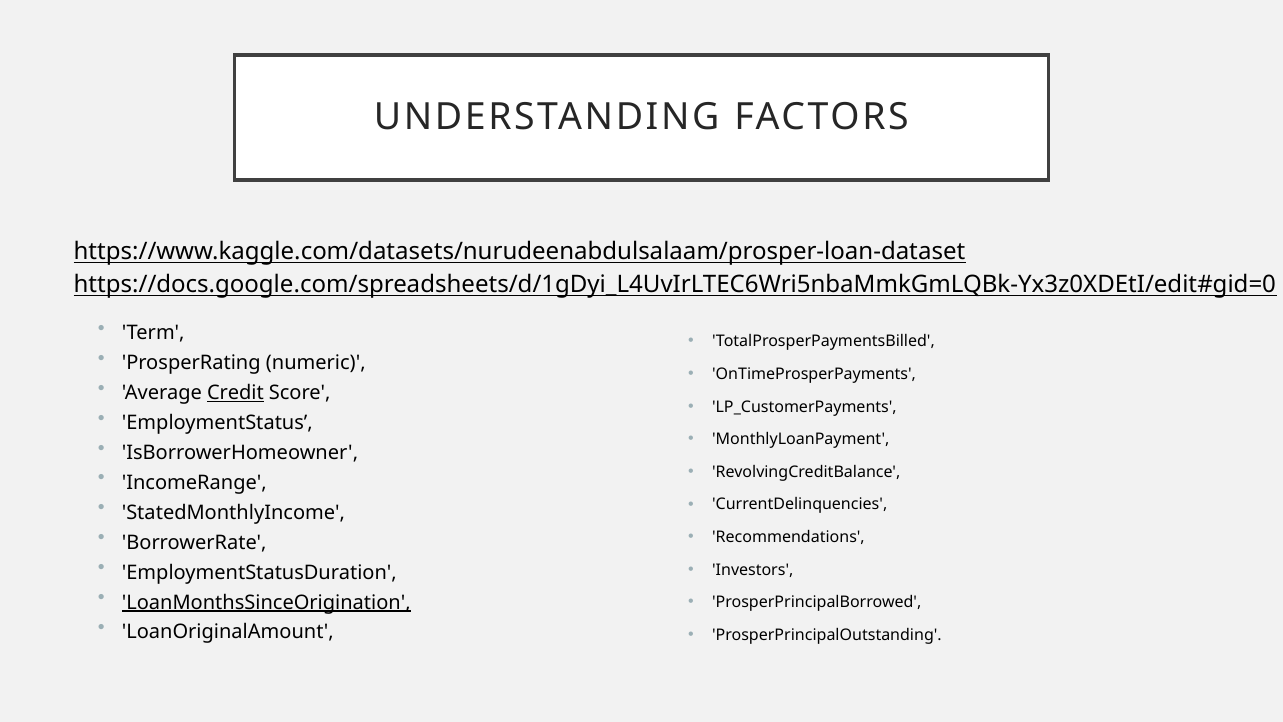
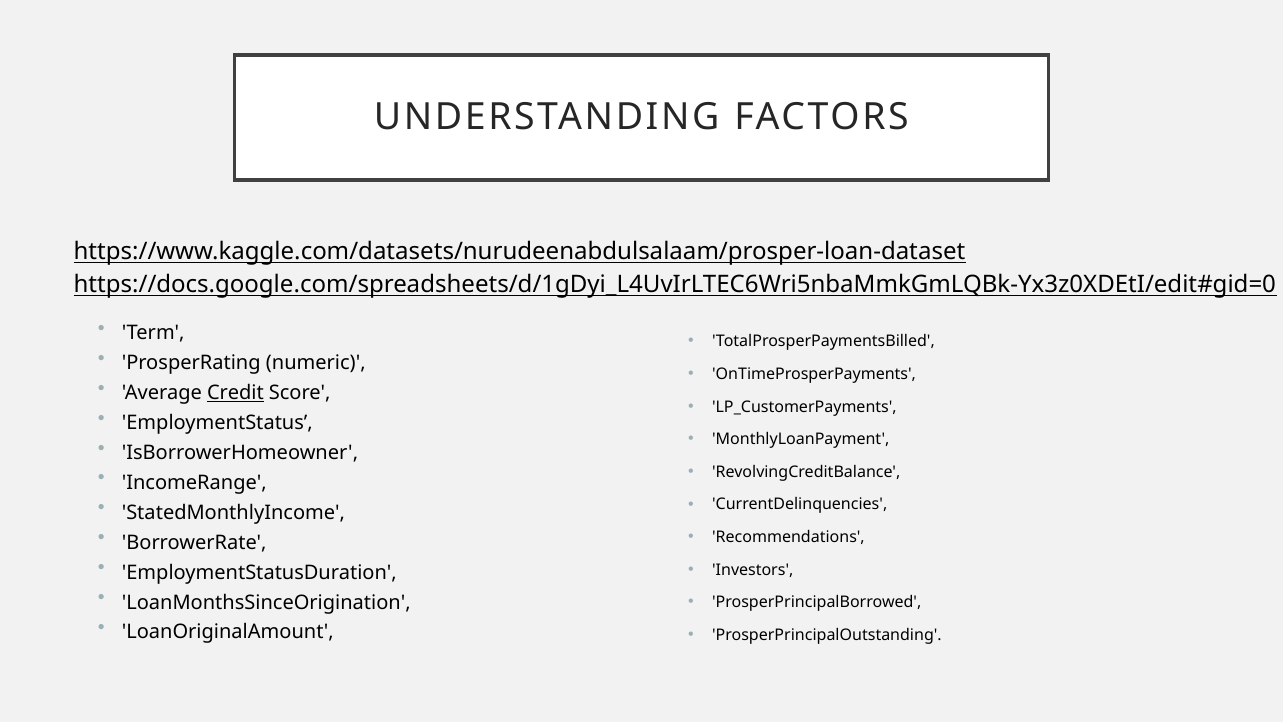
LoanMonthsSinceOrigination underline: present -> none
